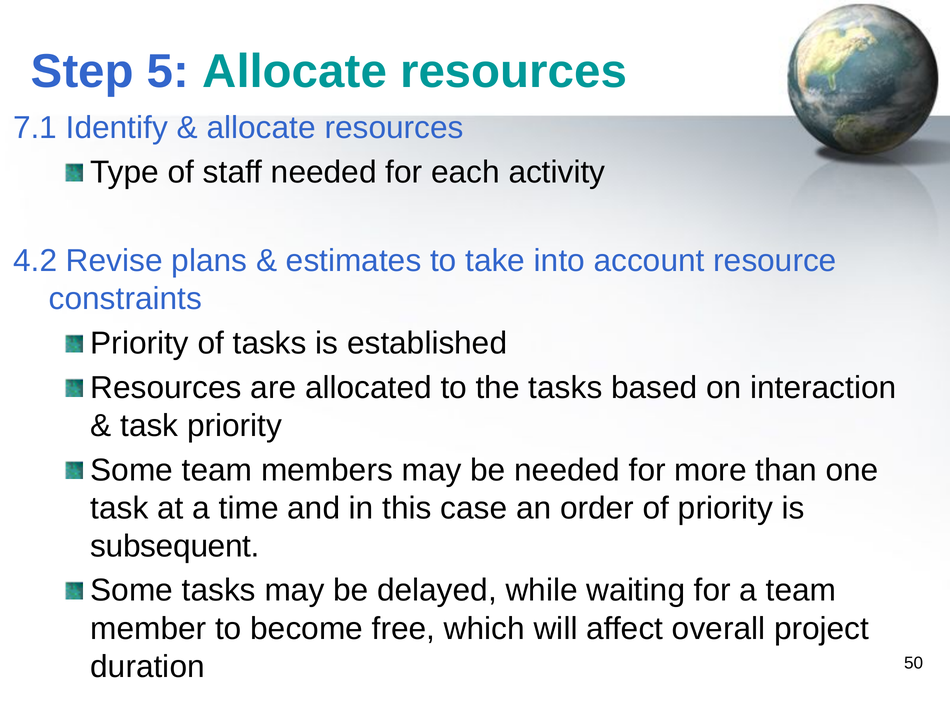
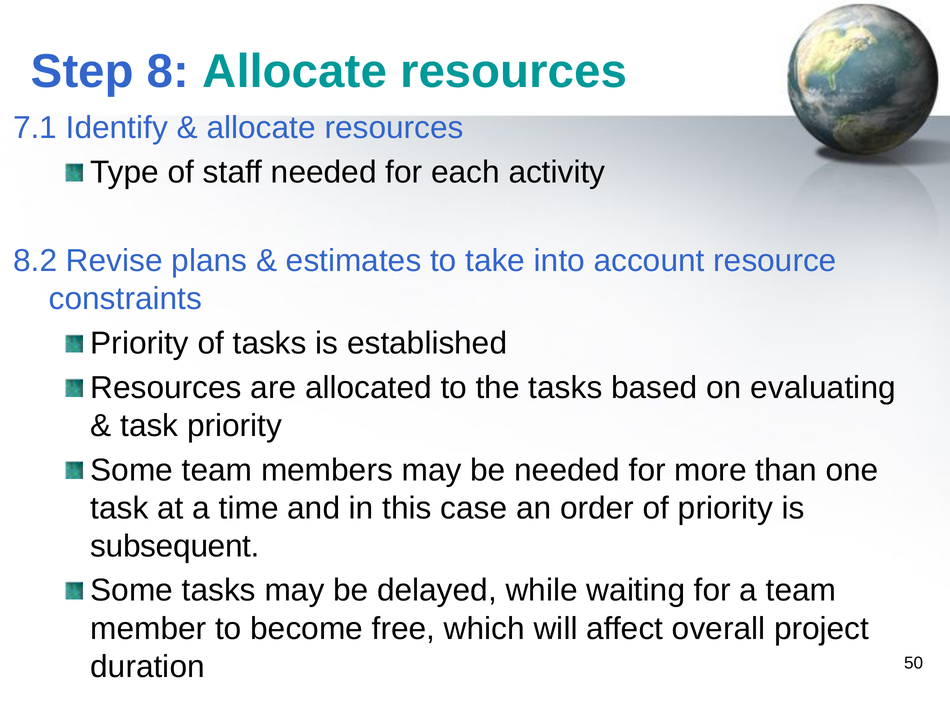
5: 5 -> 8
4.2: 4.2 -> 8.2
interaction: interaction -> evaluating
